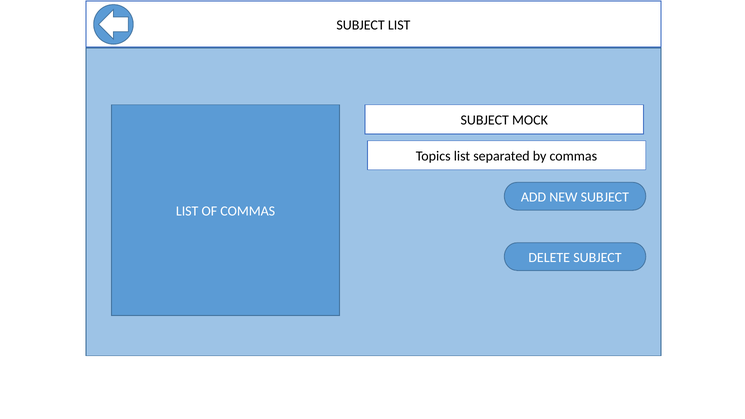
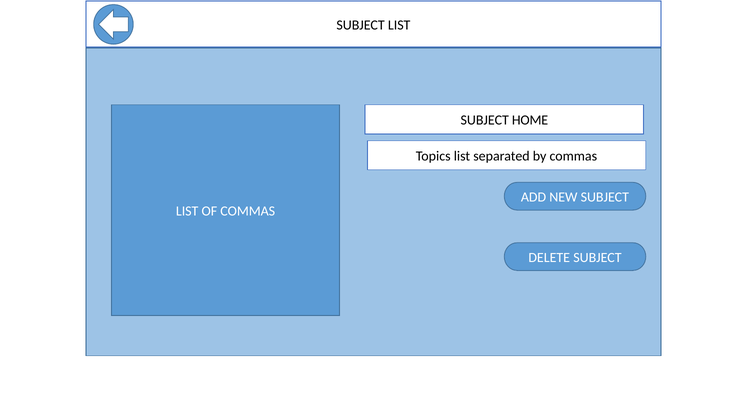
MOCK: MOCK -> HOME
